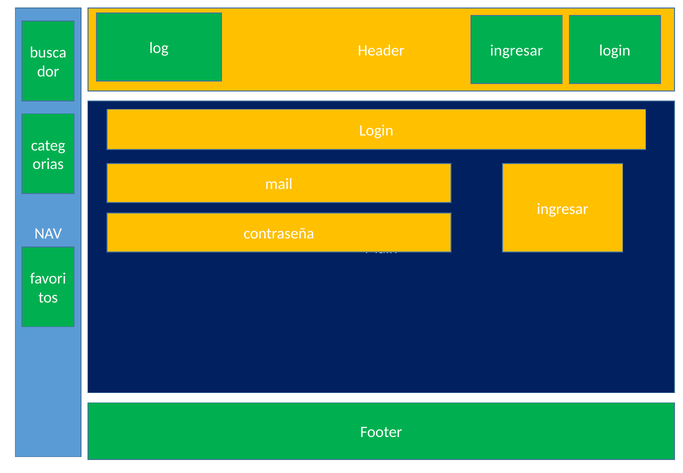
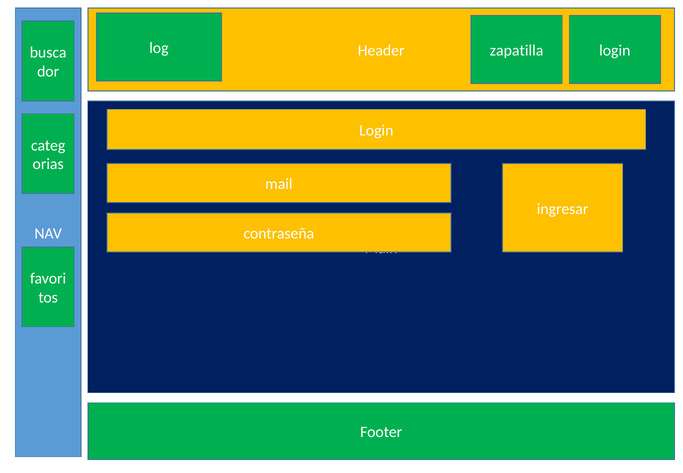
ingresar at (517, 51): ingresar -> zapatilla
